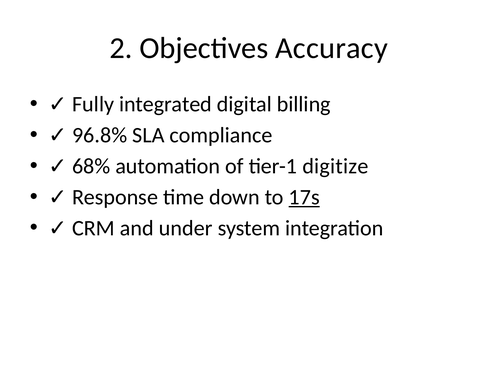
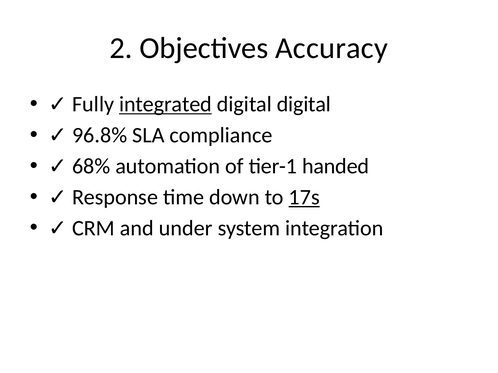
integrated underline: none -> present
digital billing: billing -> digital
digitize: digitize -> handed
